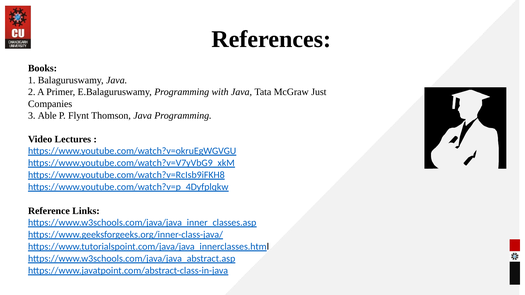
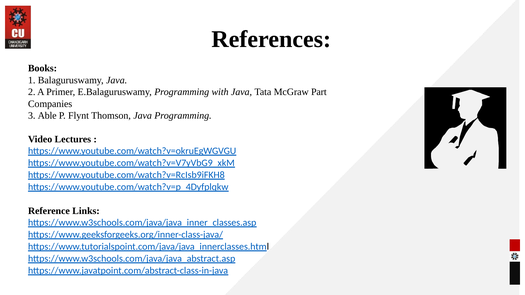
Just: Just -> Part
